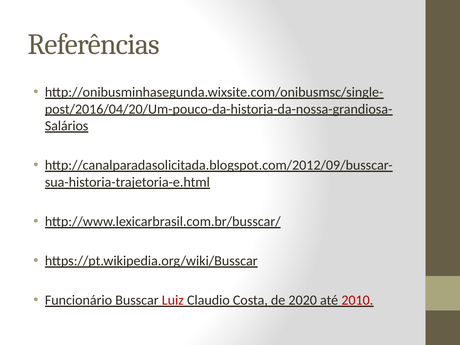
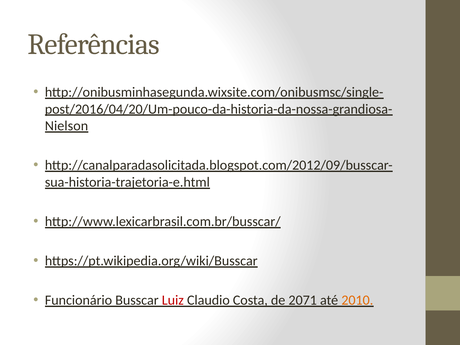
Salários: Salários -> Nielson
2020: 2020 -> 2071
2010 colour: red -> orange
